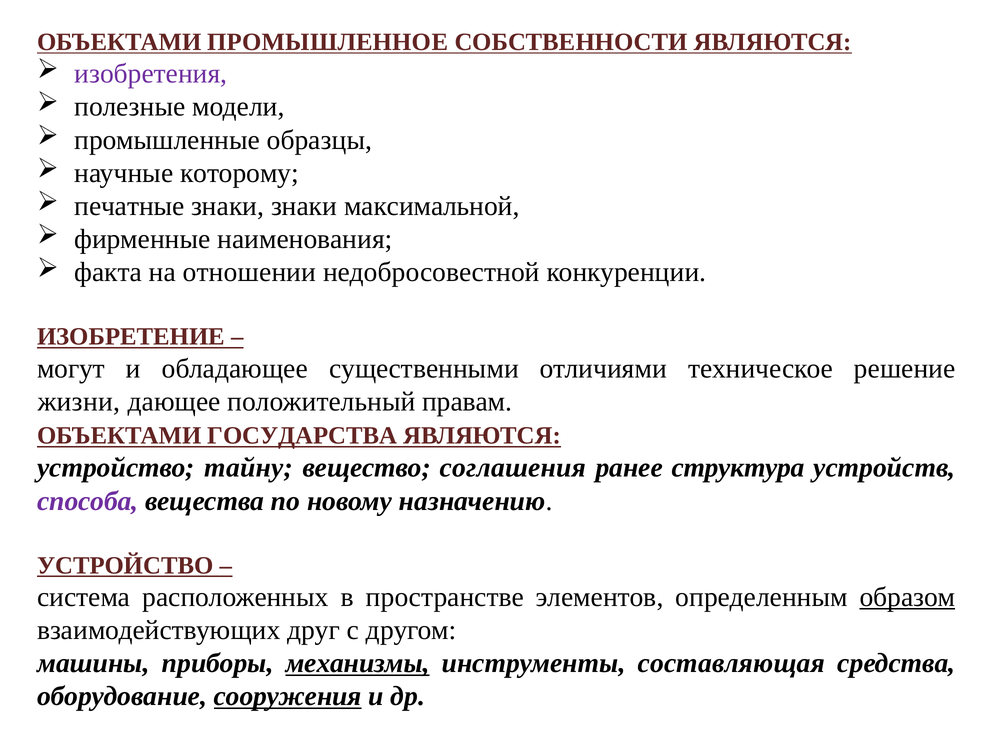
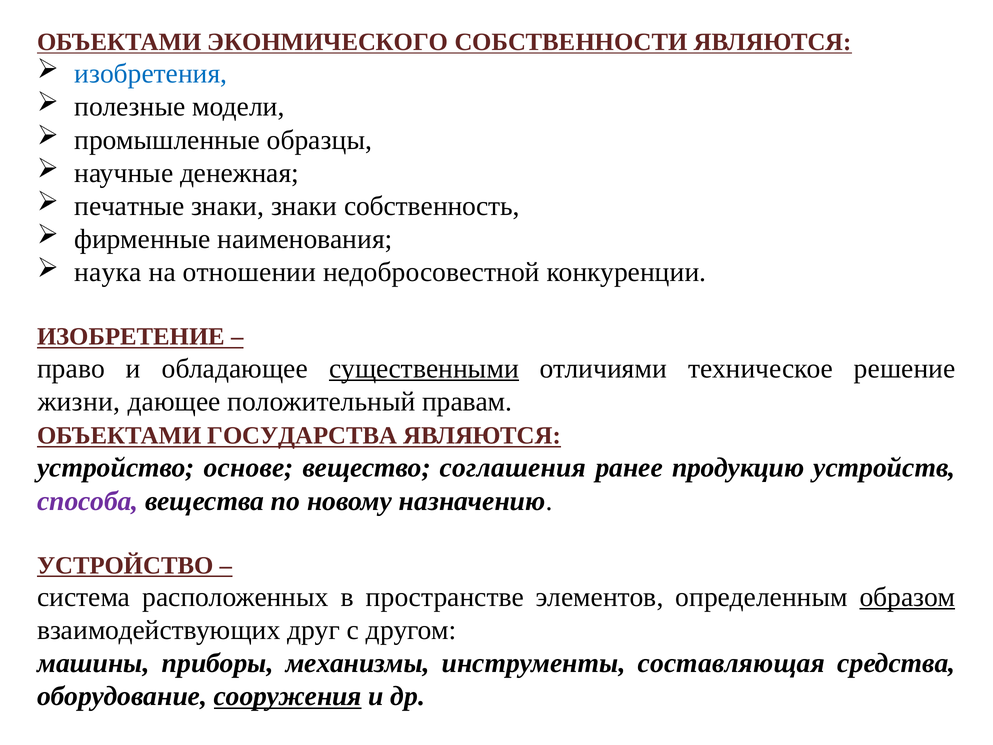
ПРОМЫШЛЕННОЕ: ПРОМЫШЛЕННОЕ -> ЭКОНМИЧЕСКОГО
изобретения colour: purple -> blue
которому: которому -> денежная
максимальной: максимальной -> собственность
факта: факта -> наука
могут: могут -> право
существенными underline: none -> present
тайну: тайну -> основе
структура: структура -> продукцию
механизмы underline: present -> none
